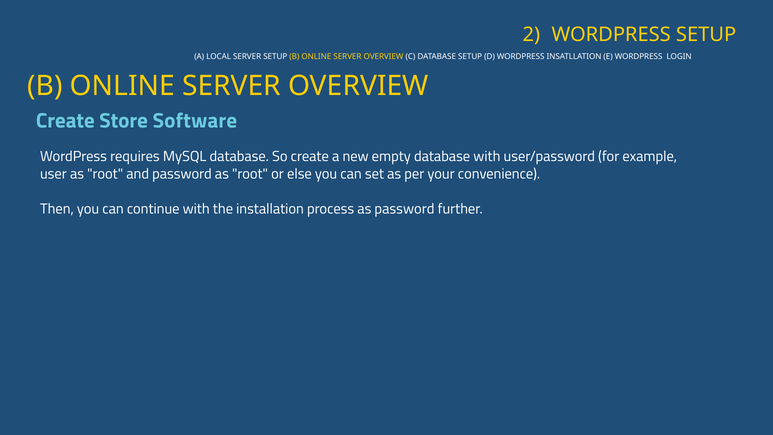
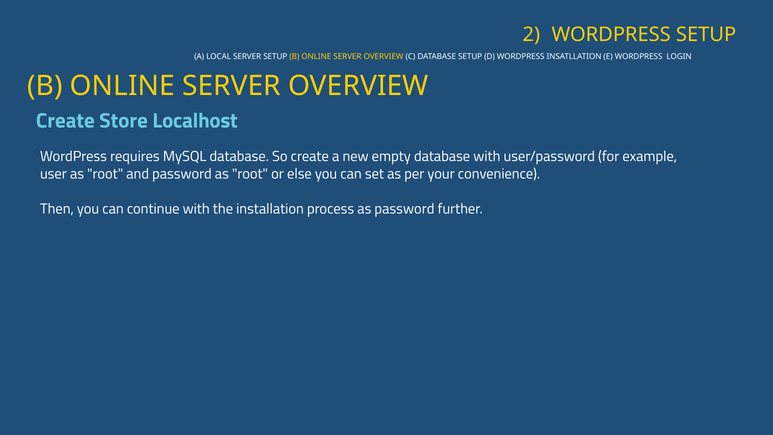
Software: Software -> Localhost
